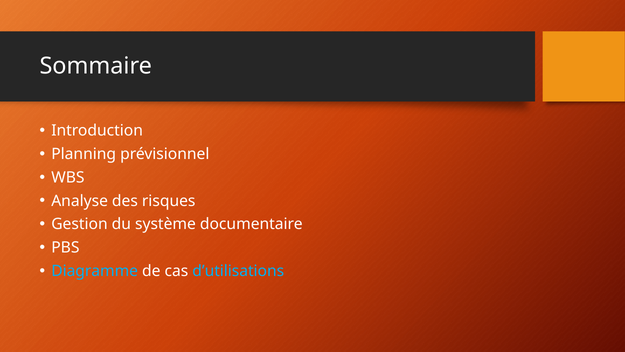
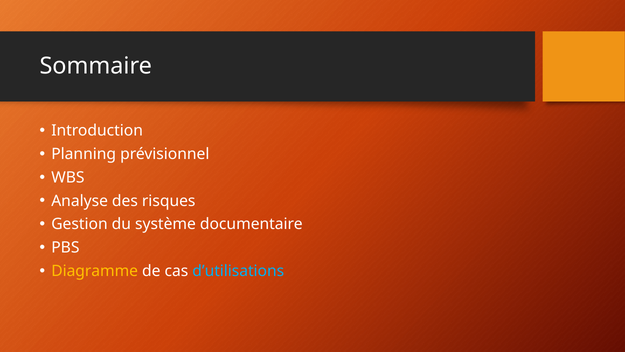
Diagramme colour: light blue -> yellow
